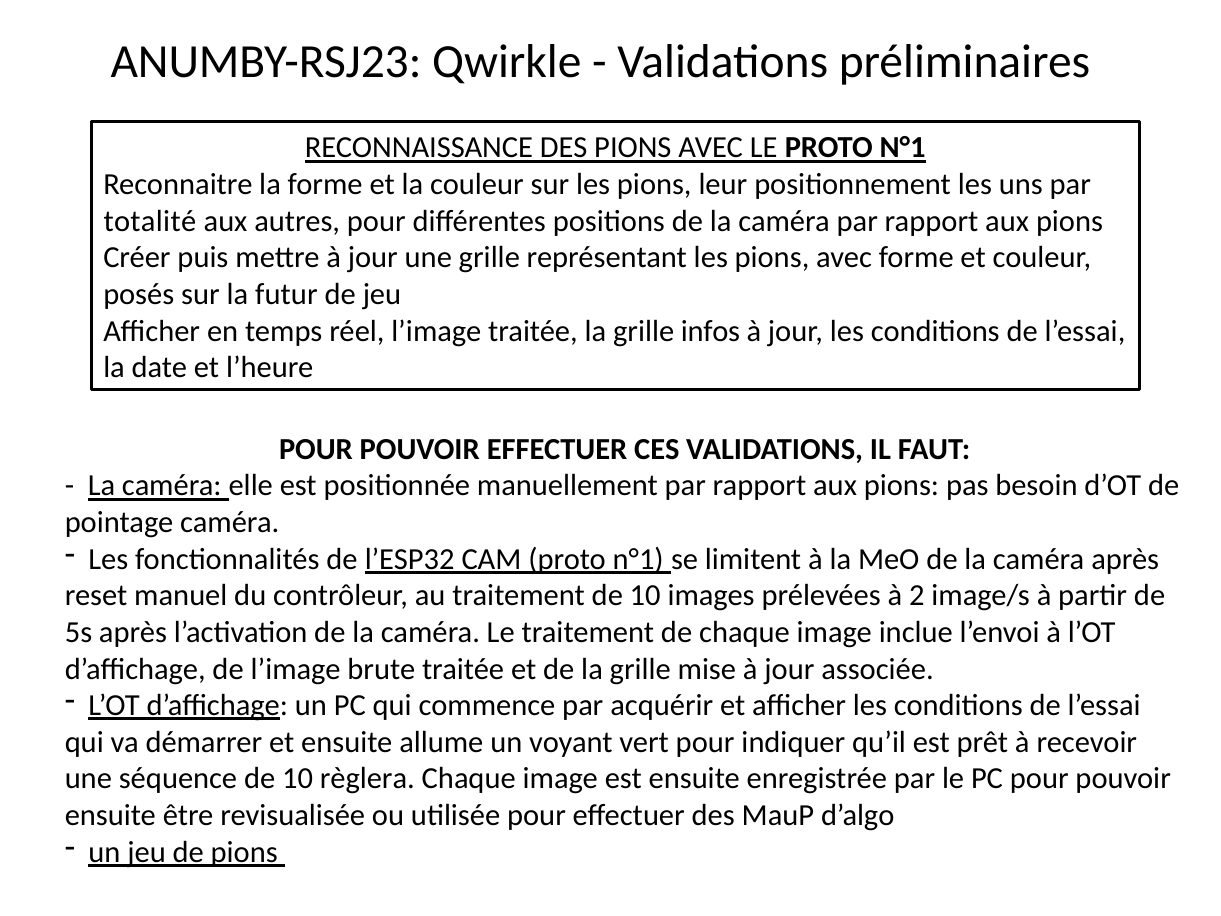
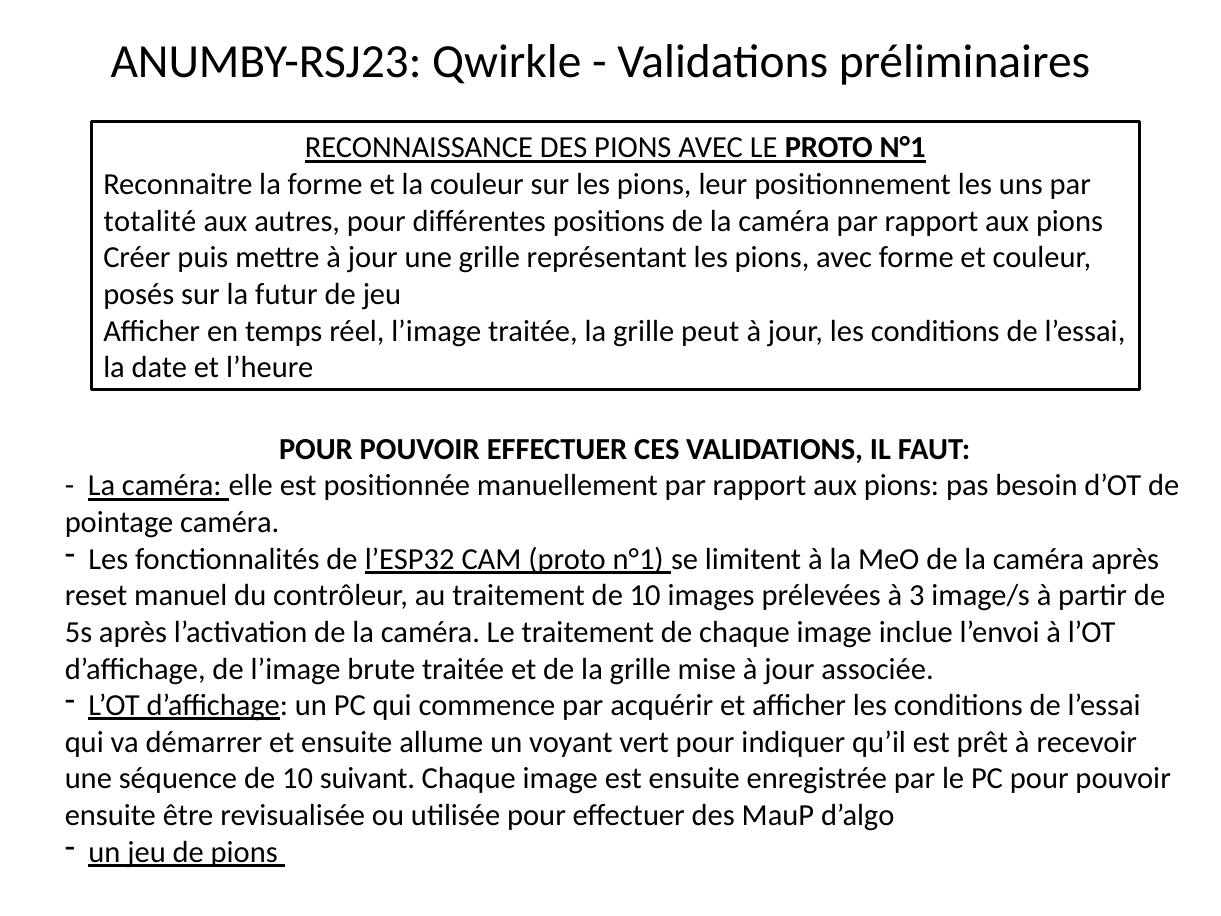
infos: infos -> peut
2: 2 -> 3
règlera: règlera -> suivant
